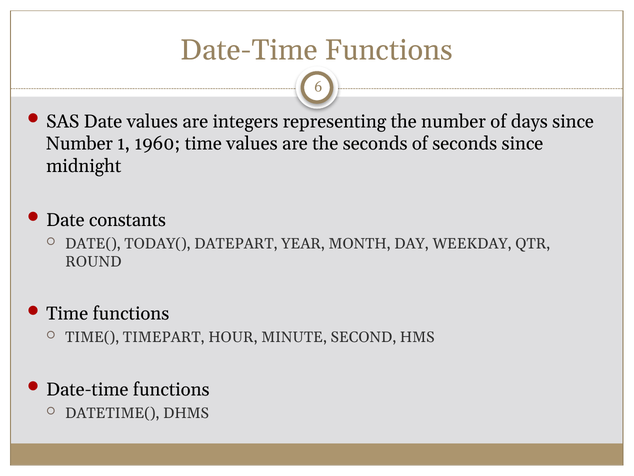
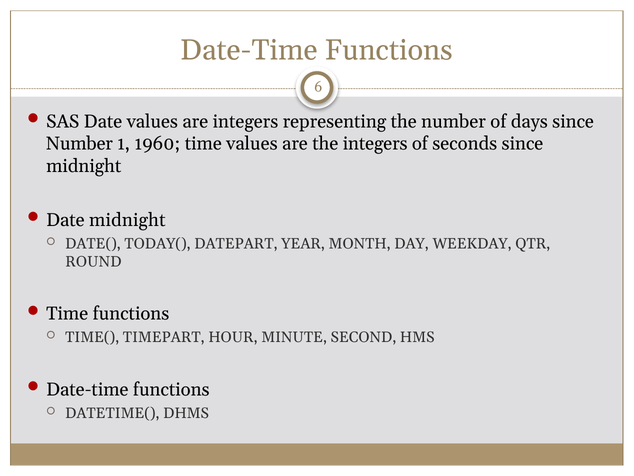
the seconds: seconds -> integers
Date constants: constants -> midnight
